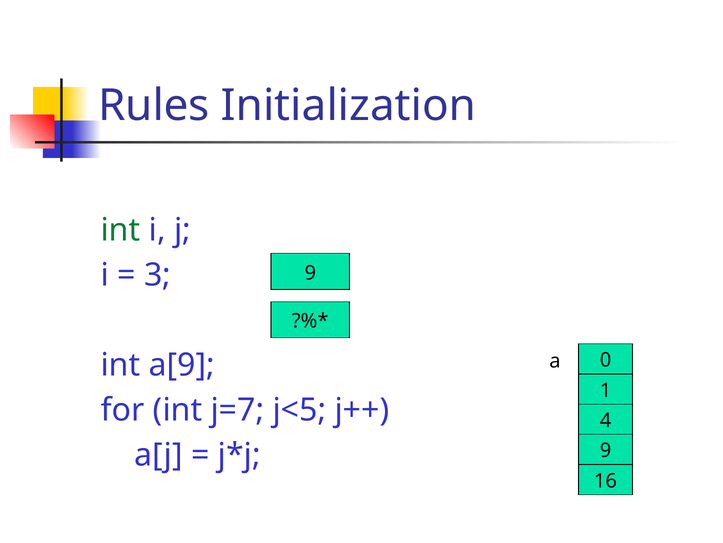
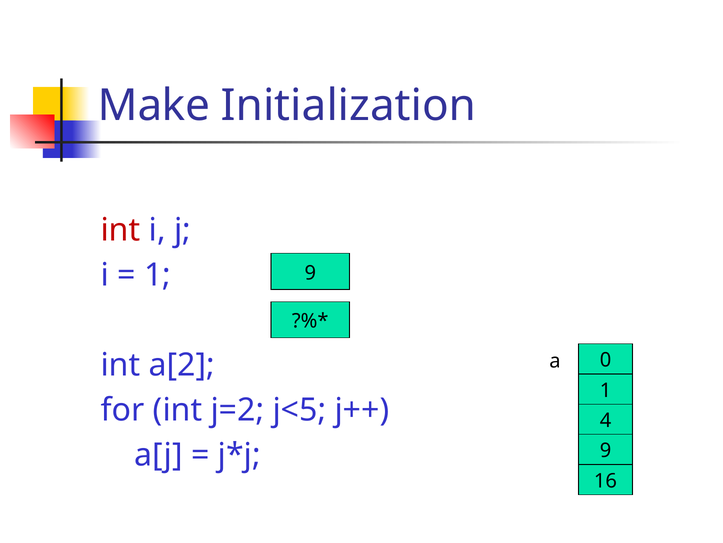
Rules: Rules -> Make
int at (121, 230) colour: green -> red
3 at (158, 275): 3 -> 1
a[9: a[9 -> a[2
j=7: j=7 -> j=2
